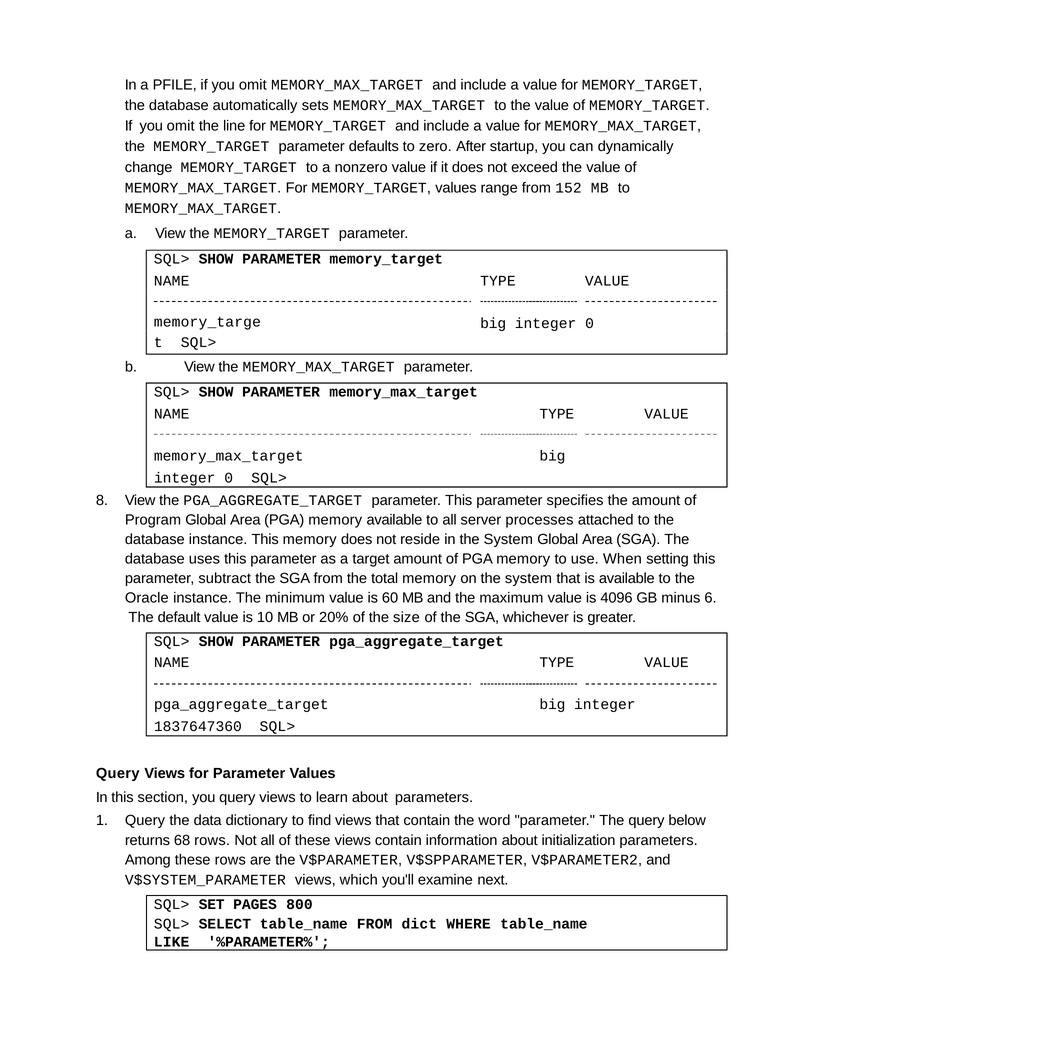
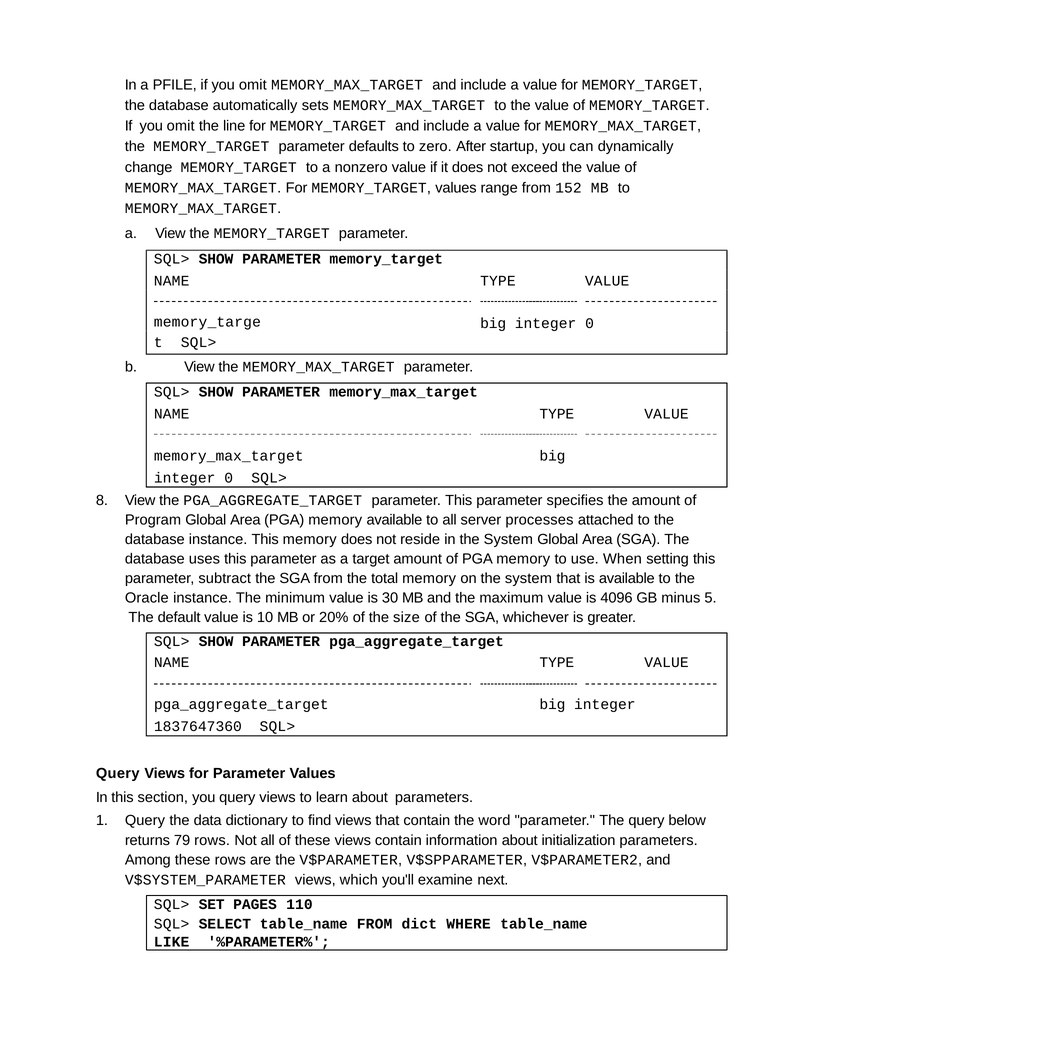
60: 60 -> 30
6: 6 -> 5
68: 68 -> 79
800: 800 -> 110
